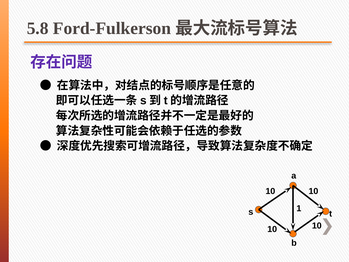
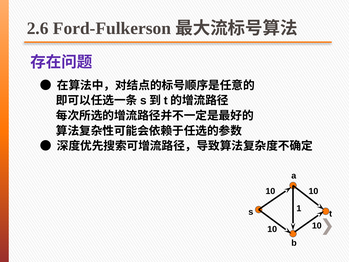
5.8: 5.8 -> 2.6
